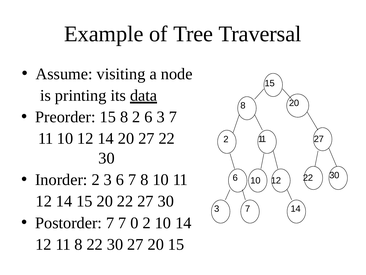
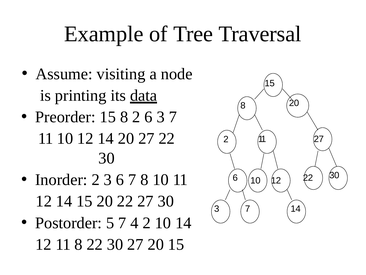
Postorder 7: 7 -> 5
0: 0 -> 4
